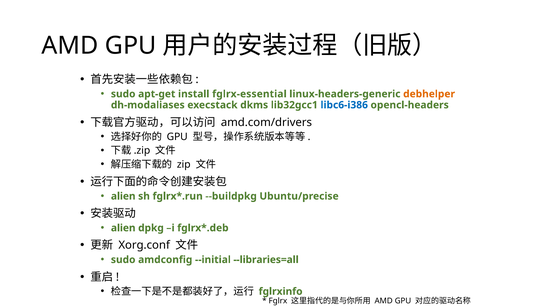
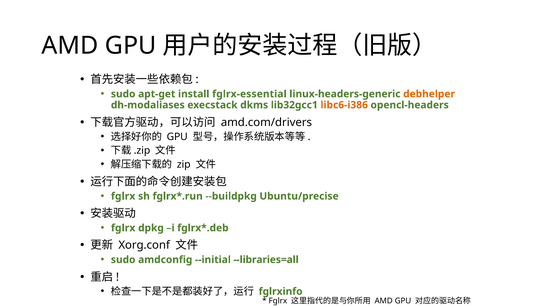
libc6-i386 colour: blue -> orange
alien at (123, 197): alien -> fglrx
alien at (123, 228): alien -> fglrx
